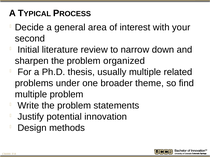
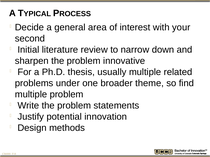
organized: organized -> innovative
